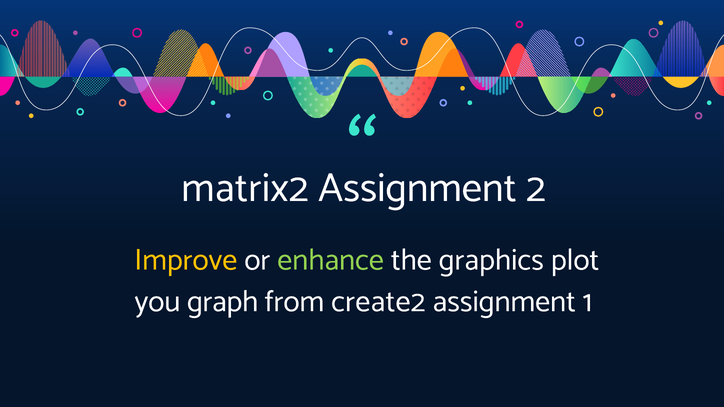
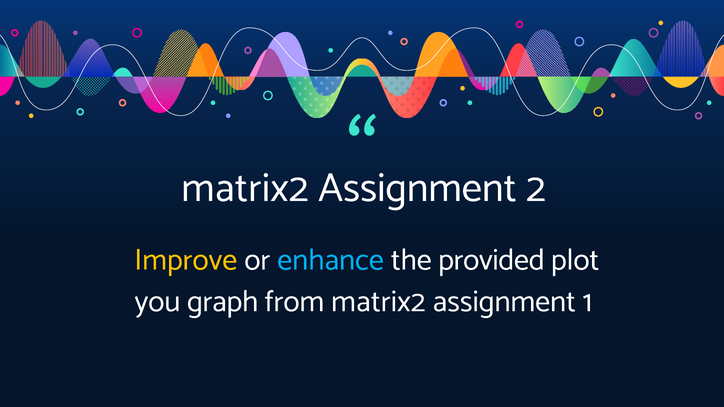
enhance colour: light green -> light blue
graphics: graphics -> provided
from create2: create2 -> matrix2
